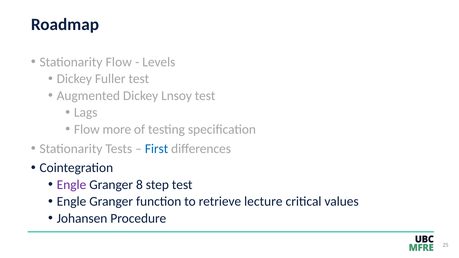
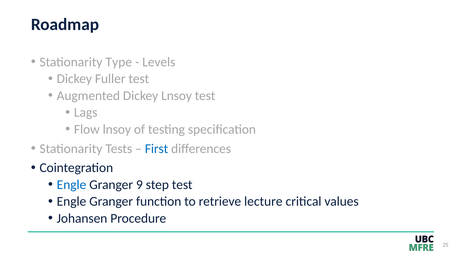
Stationarity Flow: Flow -> Type
Flow more: more -> lnsoy
Engle at (72, 185) colour: purple -> blue
8: 8 -> 9
